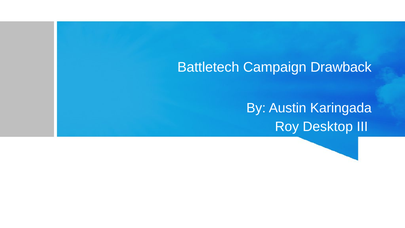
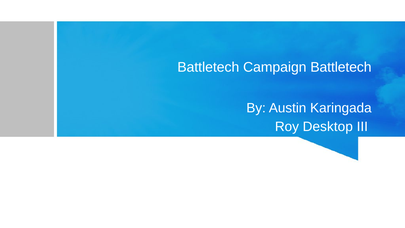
Campaign Drawback: Drawback -> Battletech
